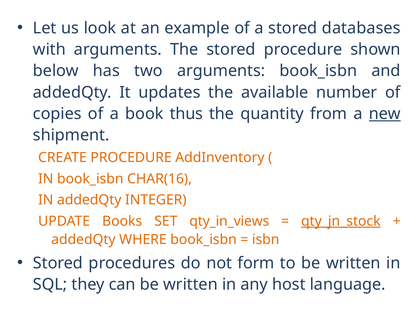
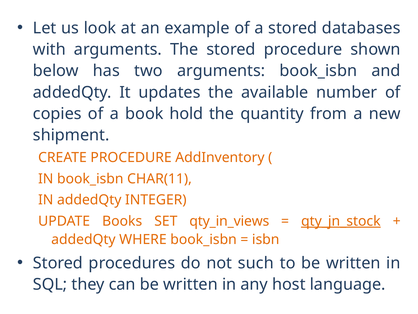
thus: thus -> hold
new underline: present -> none
CHAR(16: CHAR(16 -> CHAR(11
form: form -> such
